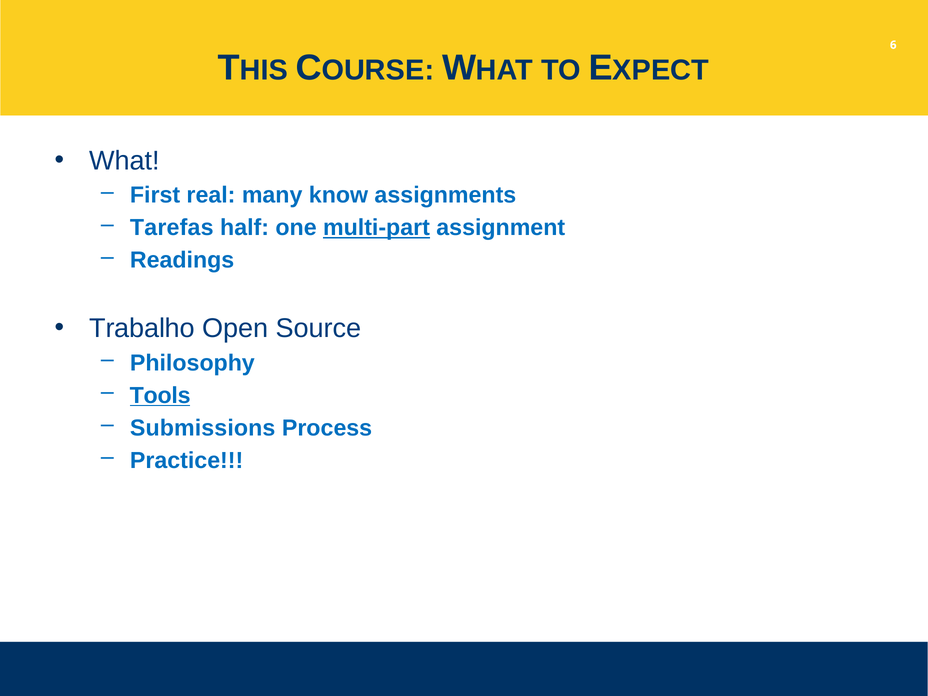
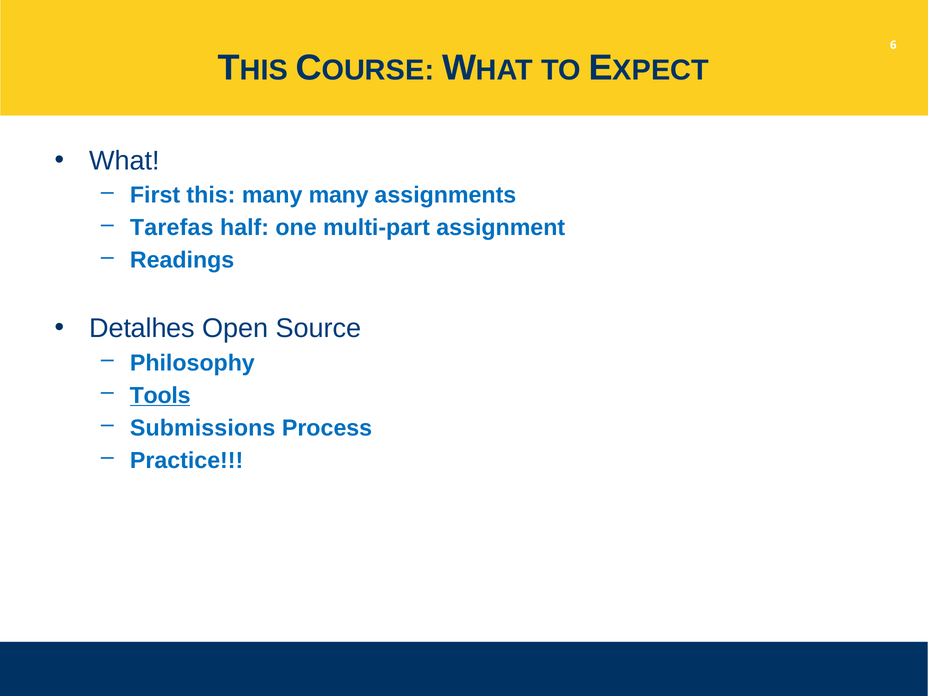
real: real -> this
many know: know -> many
multi-part underline: present -> none
Trabalho: Trabalho -> Detalhes
